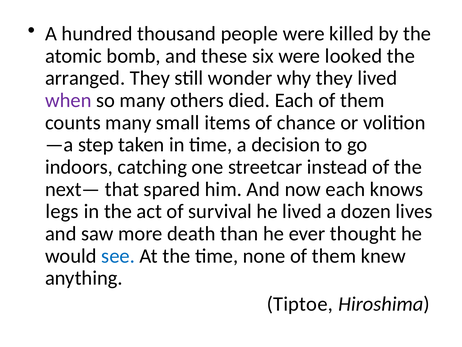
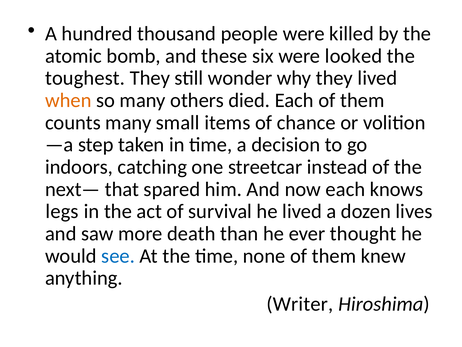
arranged: arranged -> toughest
when colour: purple -> orange
Tiptoe: Tiptoe -> Writer
